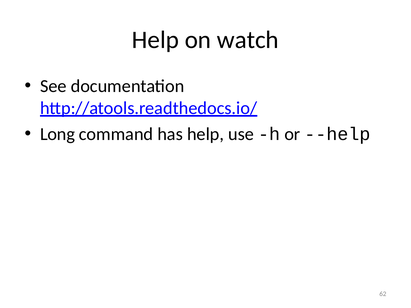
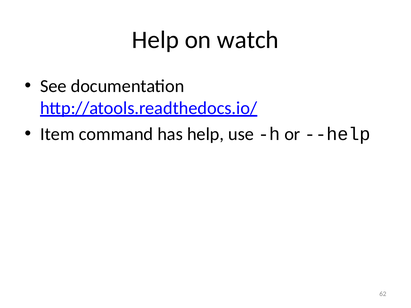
Long: Long -> Item
